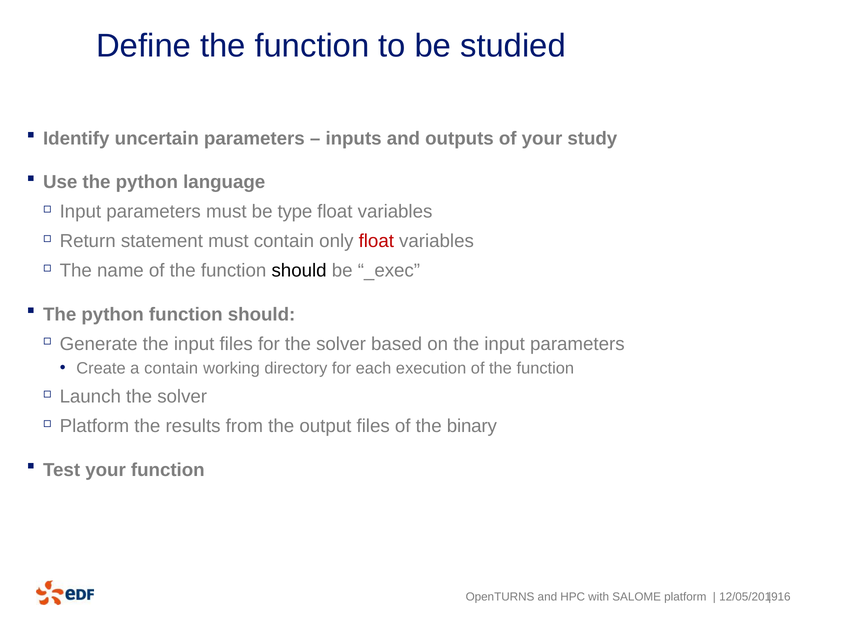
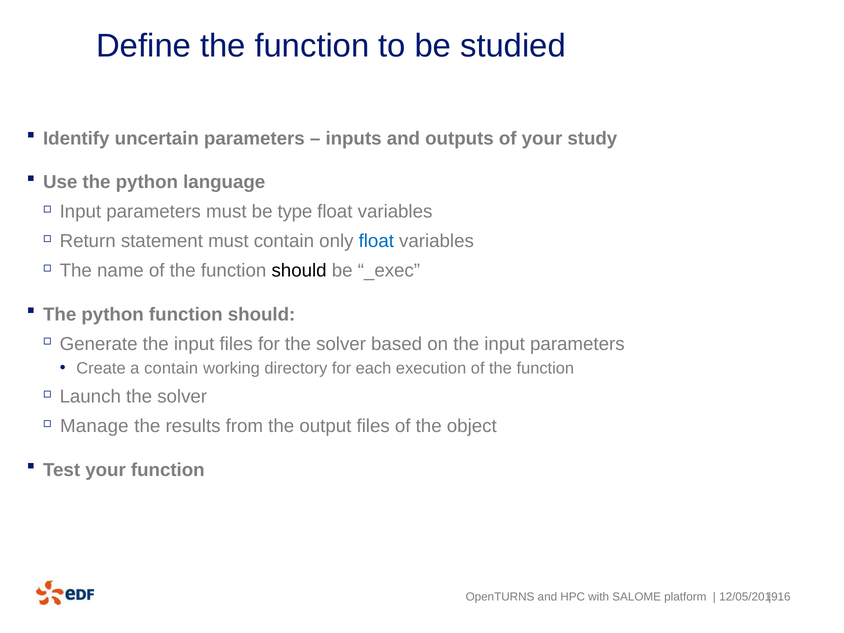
float at (376, 241) colour: red -> blue
Platform at (94, 426): Platform -> Manage
binary: binary -> object
